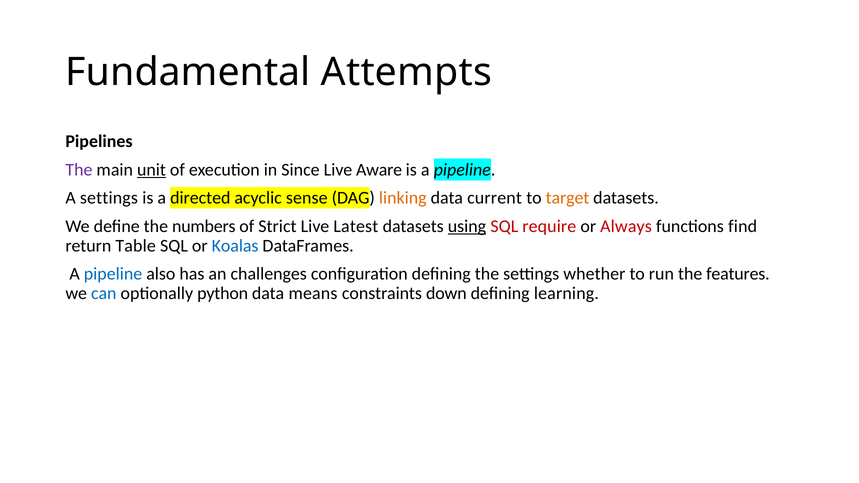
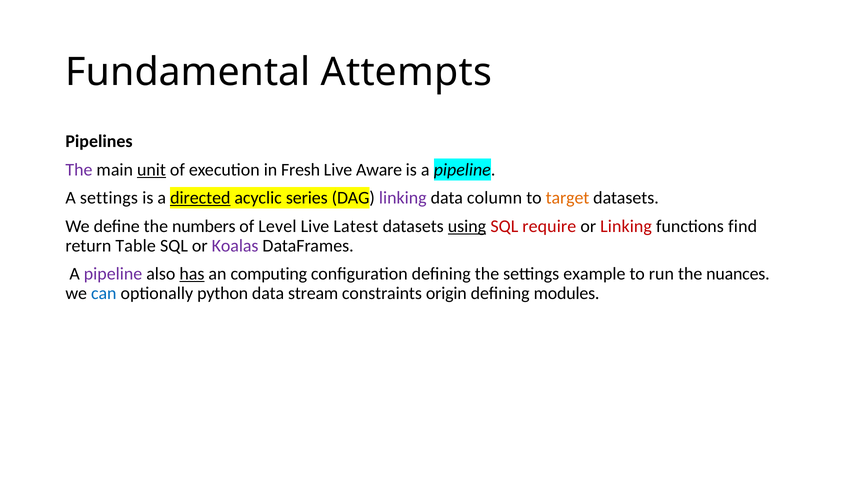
Since: Since -> Fresh
directed underline: none -> present
sense: sense -> series
linking at (403, 198) colour: orange -> purple
current: current -> column
Strict: Strict -> Level
or Always: Always -> Linking
Koalas colour: blue -> purple
pipeline at (113, 274) colour: blue -> purple
has underline: none -> present
challenges: challenges -> computing
whether: whether -> example
features: features -> nuances
means: means -> stream
down: down -> origin
learning: learning -> modules
